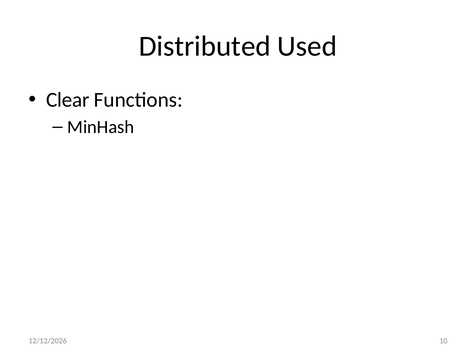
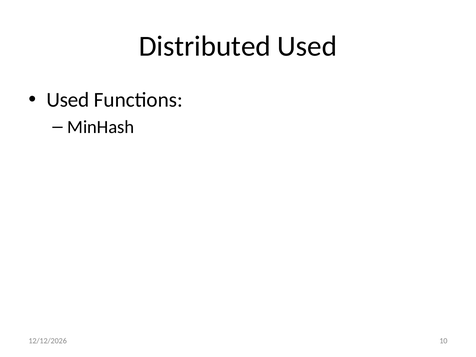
Clear at (68, 100): Clear -> Used
